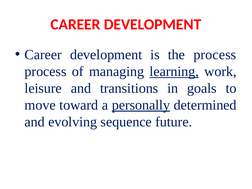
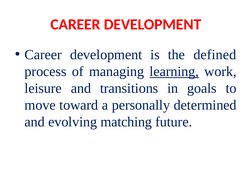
the process: process -> defined
personally underline: present -> none
sequence: sequence -> matching
